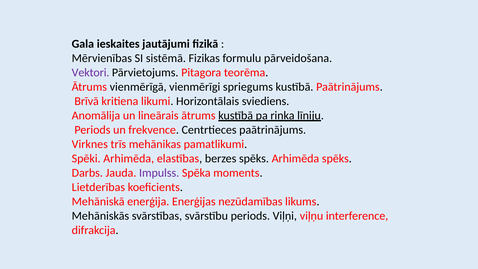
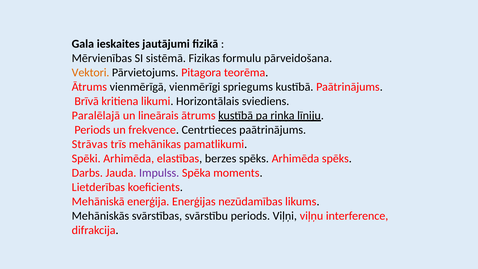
Vektori colour: purple -> orange
Anomālija: Anomālija -> Paralēlajā
Virknes: Virknes -> Strāvas
